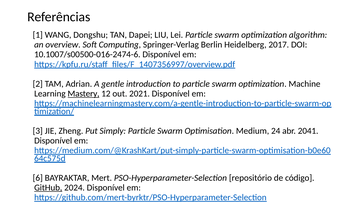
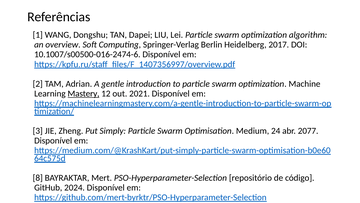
2041: 2041 -> 2077
6: 6 -> 8
GitHub underline: present -> none
